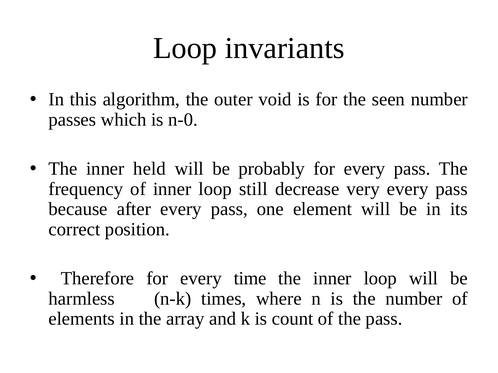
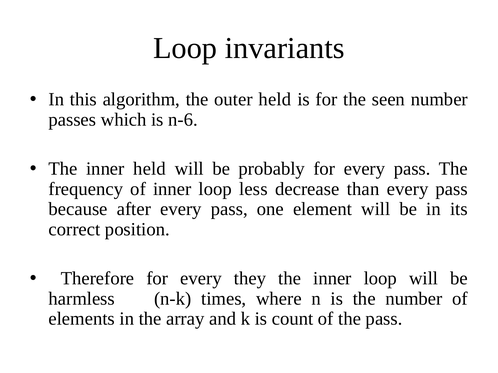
outer void: void -> held
n-0: n-0 -> n-6
still: still -> less
very: very -> than
time: time -> they
